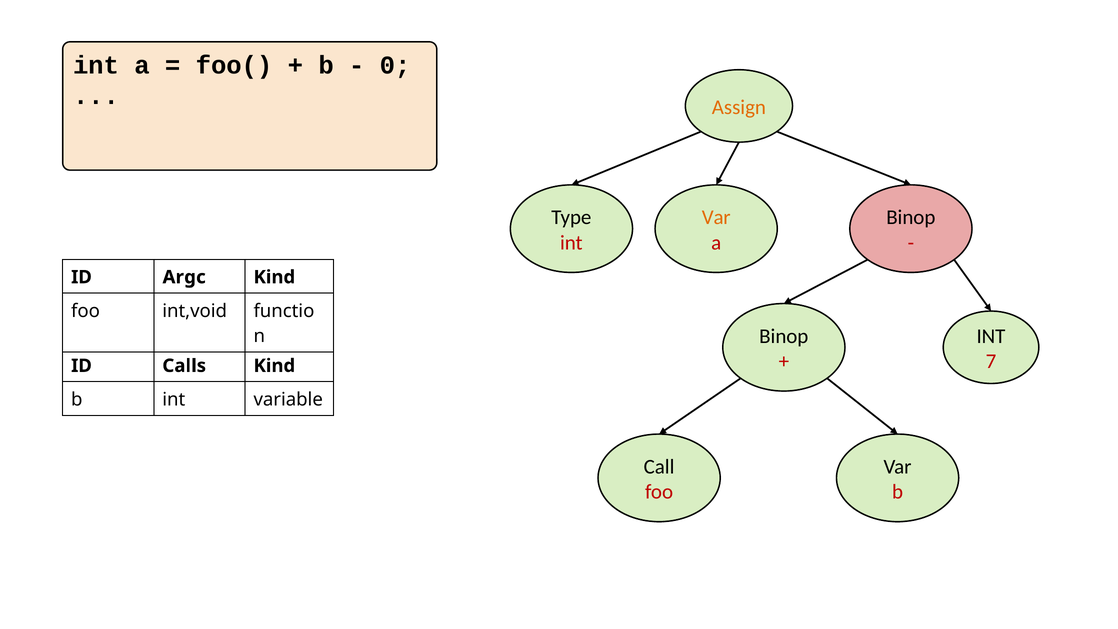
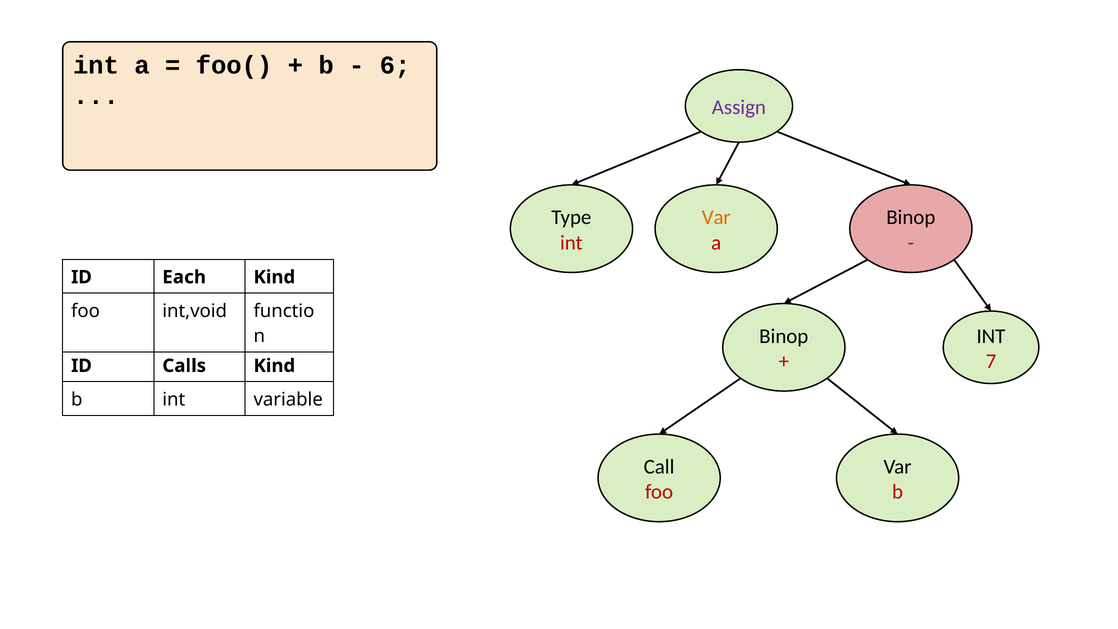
0: 0 -> 6
Assign colour: orange -> purple
Argc: Argc -> Each
